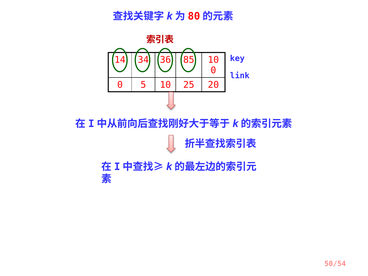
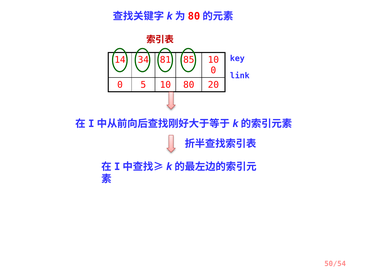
36: 36 -> 81
25: 25 -> 80
